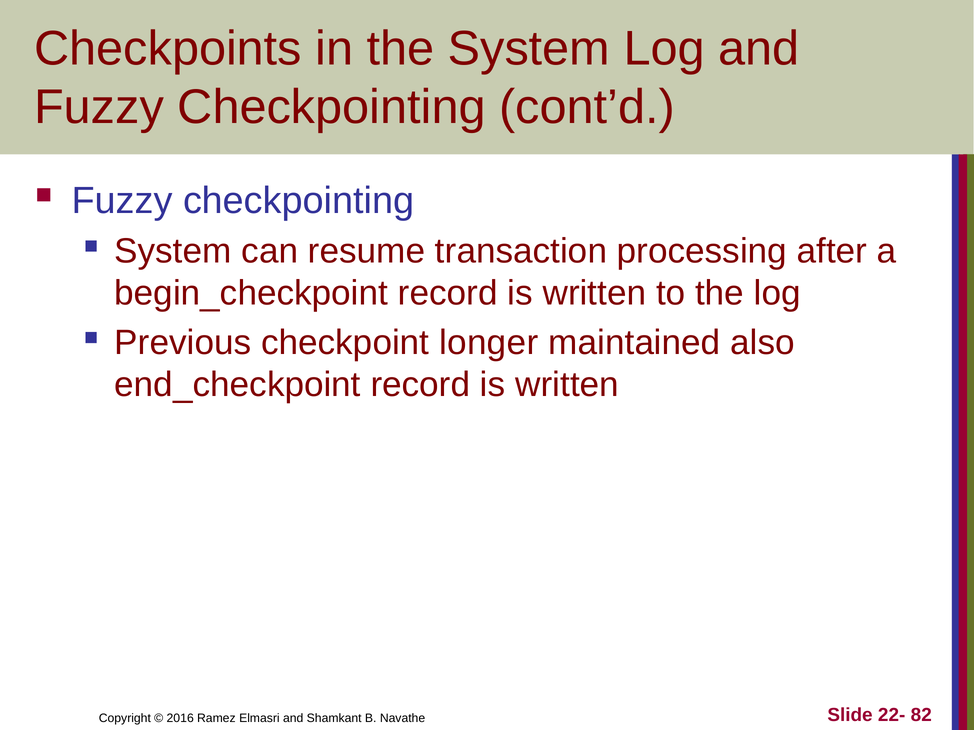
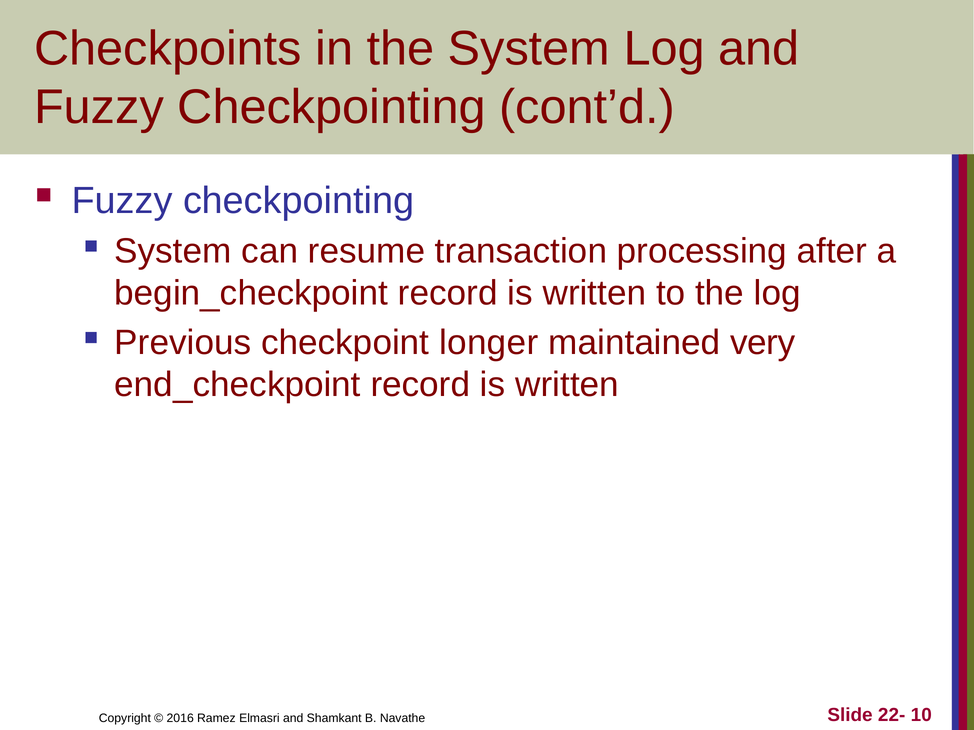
also: also -> very
82: 82 -> 10
